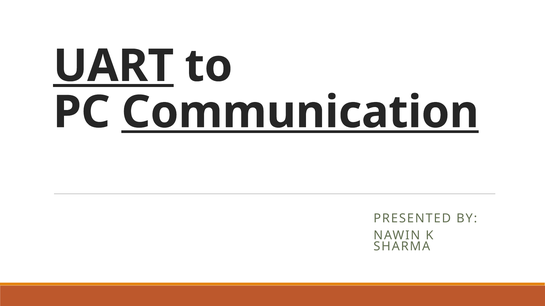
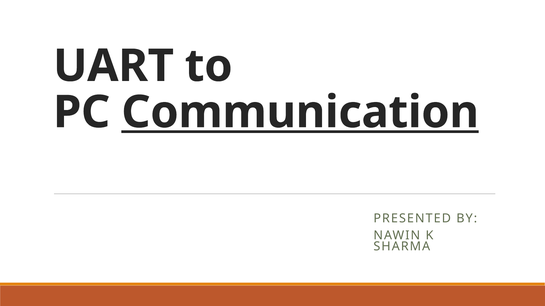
UART underline: present -> none
